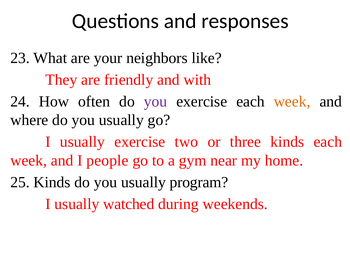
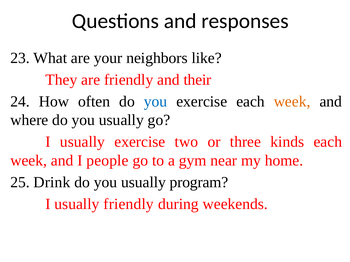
with: with -> their
you at (156, 102) colour: purple -> blue
25 Kinds: Kinds -> Drink
usually watched: watched -> friendly
